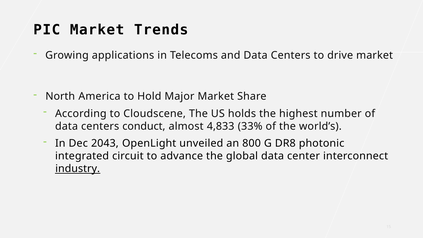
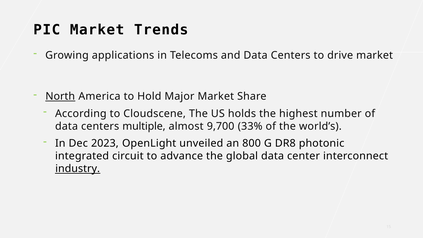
North underline: none -> present
conduct: conduct -> multiple
4,833: 4,833 -> 9,700
2043: 2043 -> 2023
